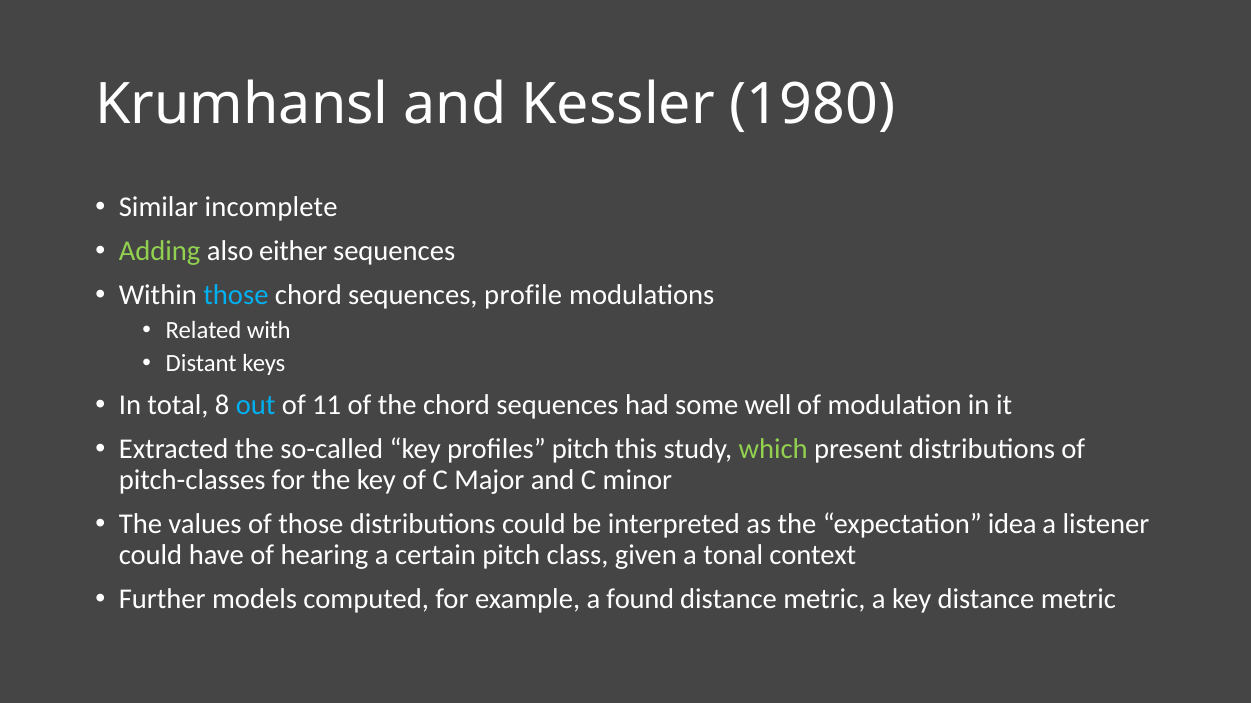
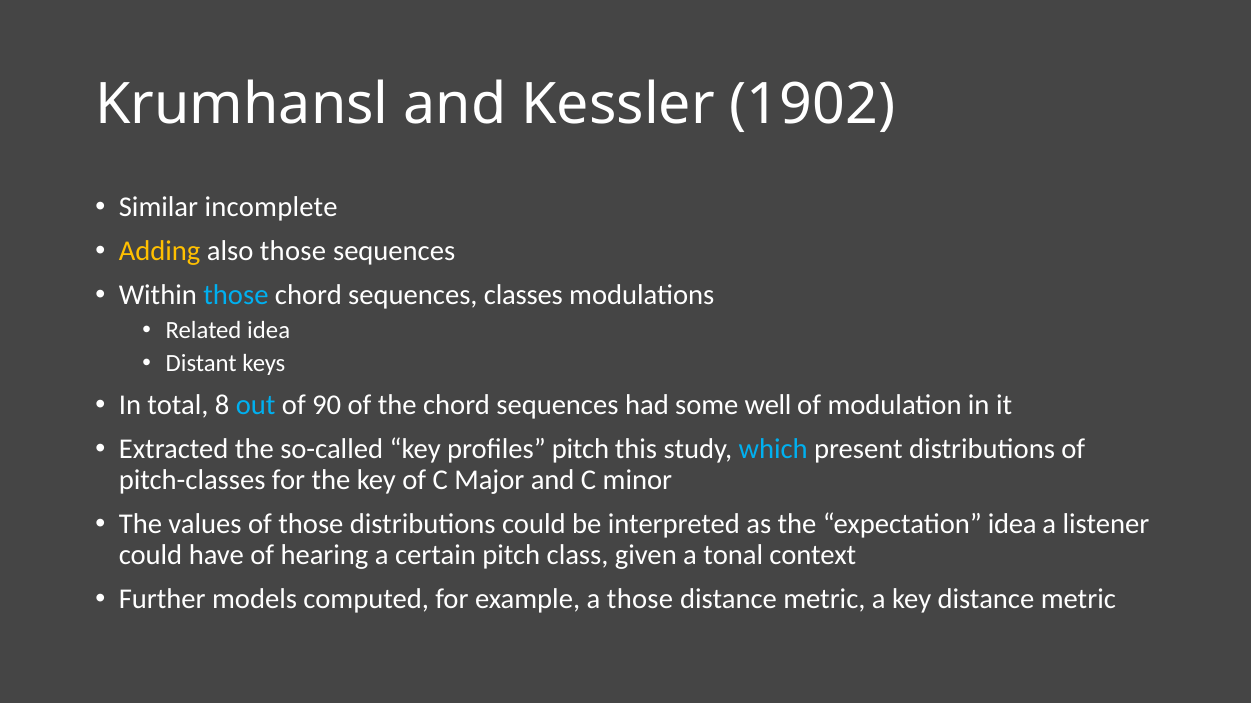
1980: 1980 -> 1902
Adding colour: light green -> yellow
also either: either -> those
profile: profile -> classes
Related with: with -> idea
11: 11 -> 90
which colour: light green -> light blue
a found: found -> those
